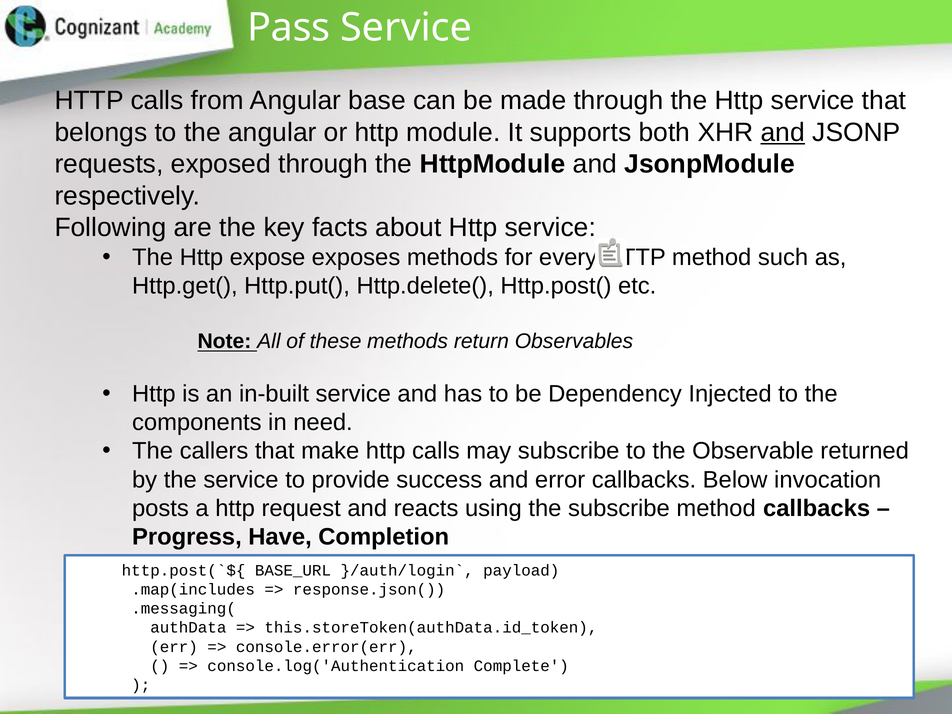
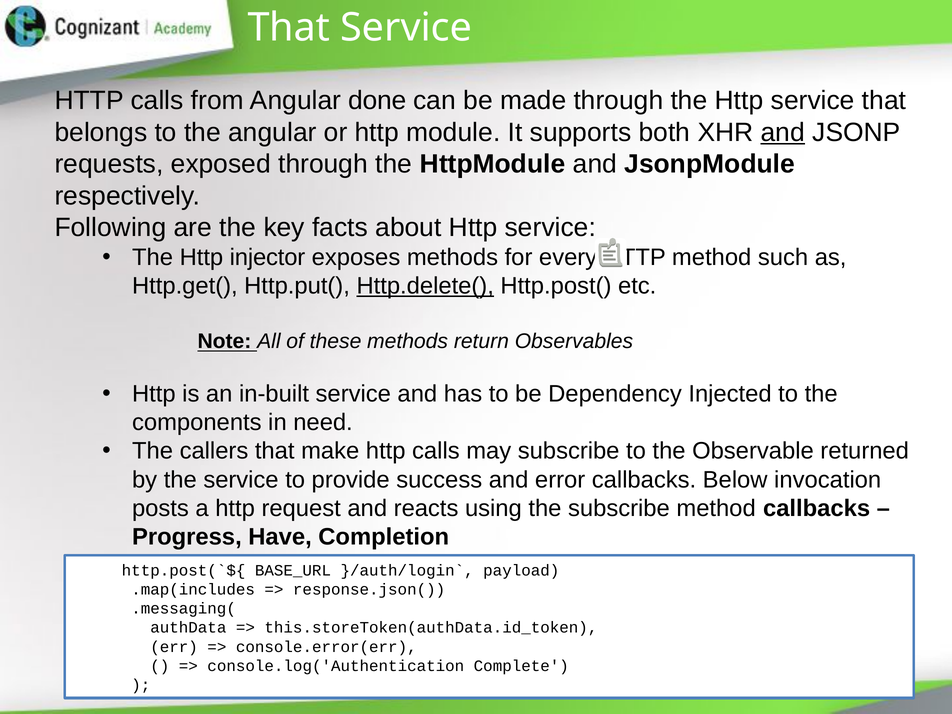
Pass at (289, 28): Pass -> That
base: base -> done
expose: expose -> injector
Http.delete( underline: none -> present
